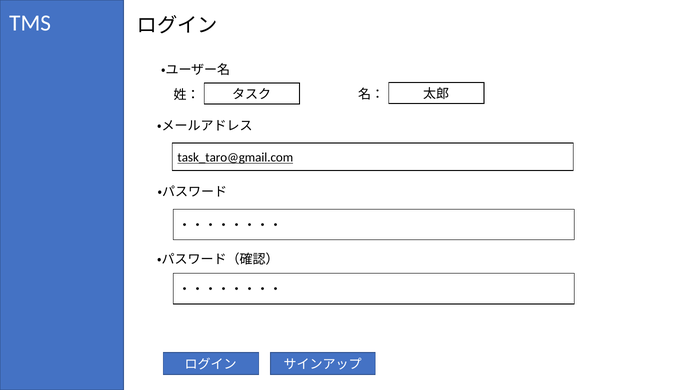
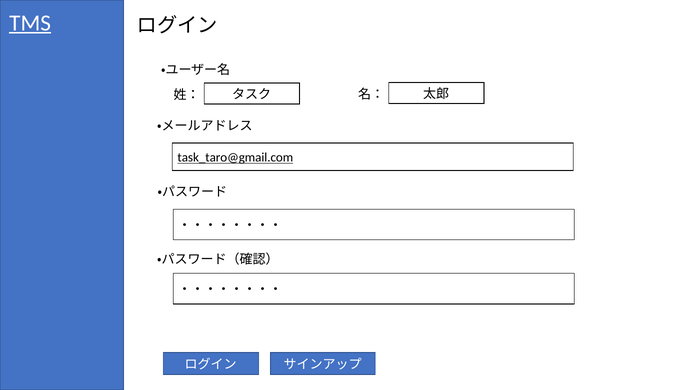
TMS underline: none -> present
